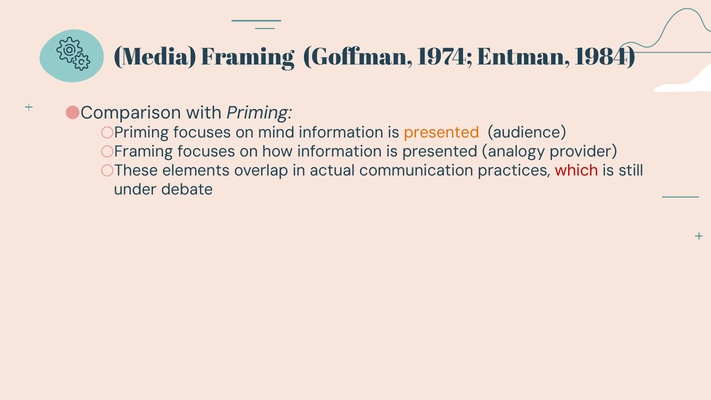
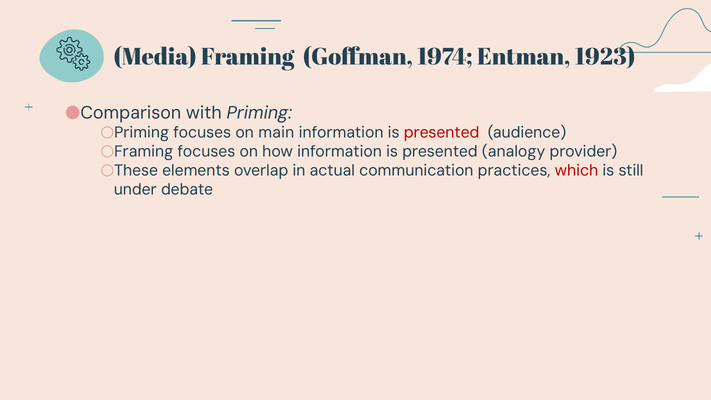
1984: 1984 -> 1923
mind: mind -> main
presented at (442, 133) colour: orange -> red
